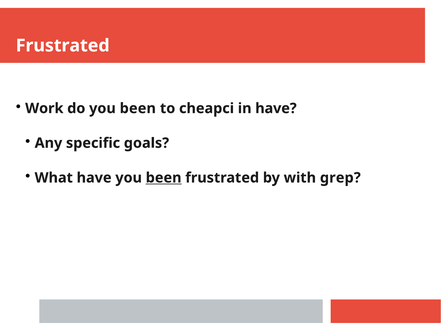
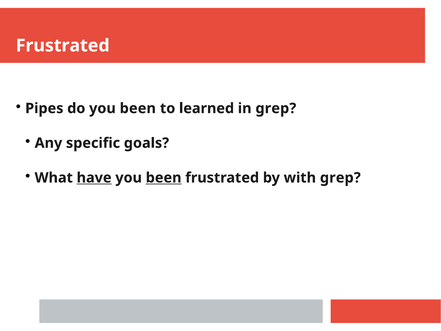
Work: Work -> Pipes
cheapci: cheapci -> learned
in have: have -> grep
have at (94, 178) underline: none -> present
